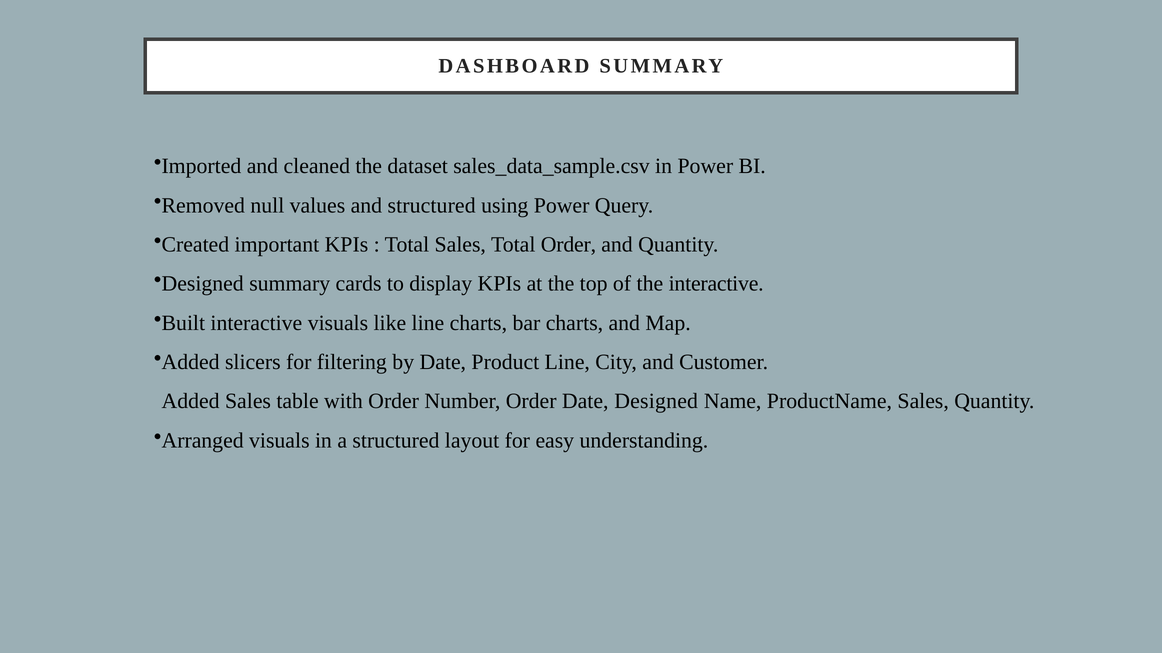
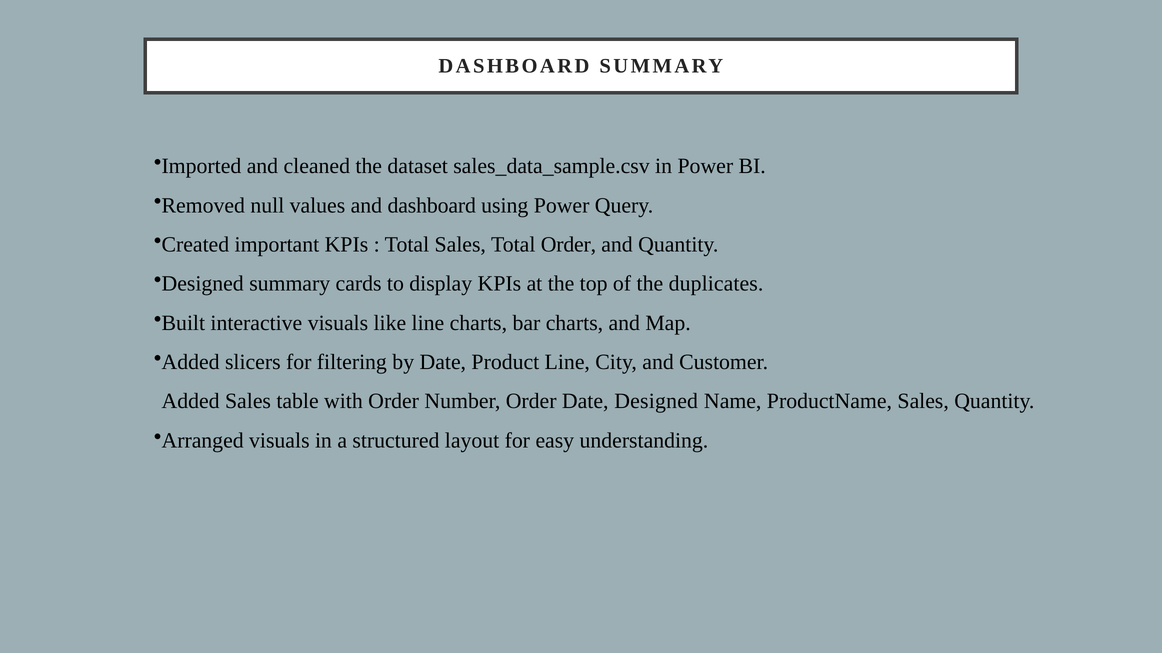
and structured: structured -> dashboard
the interactive: interactive -> duplicates
